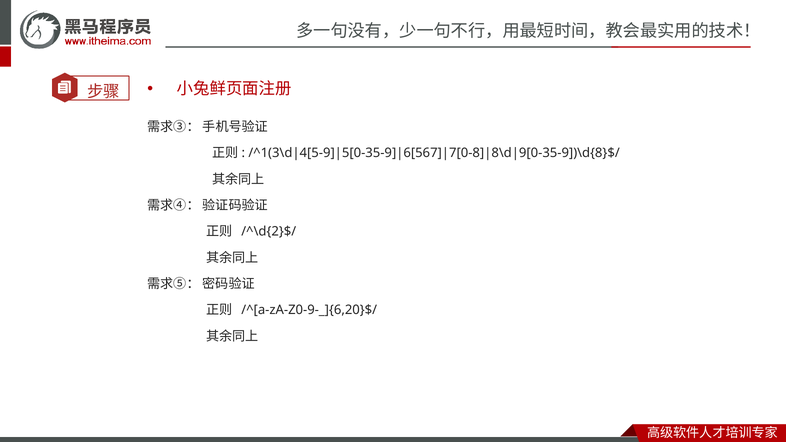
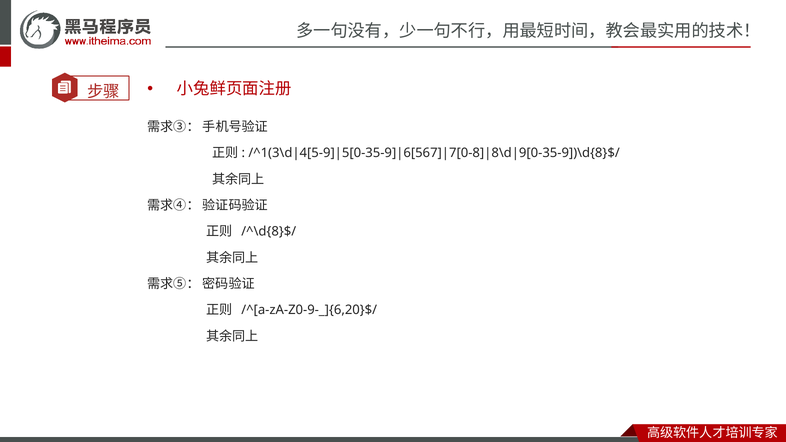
/^\d{2}$/: /^\d{2}$/ -> /^\d{8}$/
